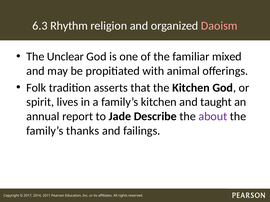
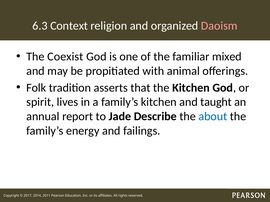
Rhythm: Rhythm -> Context
Unclear: Unclear -> Coexist
about colour: purple -> blue
thanks: thanks -> energy
